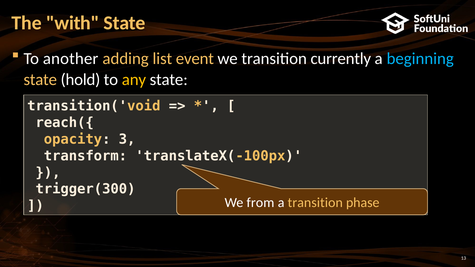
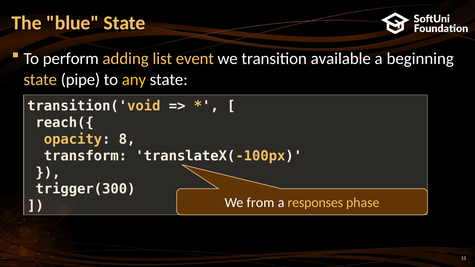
with: with -> blue
another: another -> perform
currently: currently -> available
beginning colour: light blue -> white
hold: hold -> pipe
3: 3 -> 8
a transition: transition -> responses
